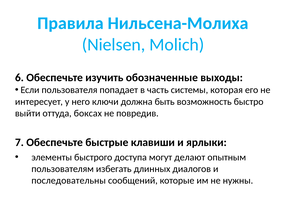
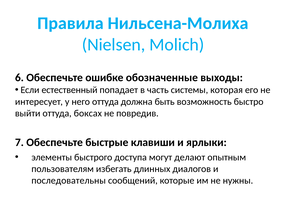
изучить: изучить -> ошибке
пользователя: пользователя -> естественный
него ключи: ключи -> оттуда
